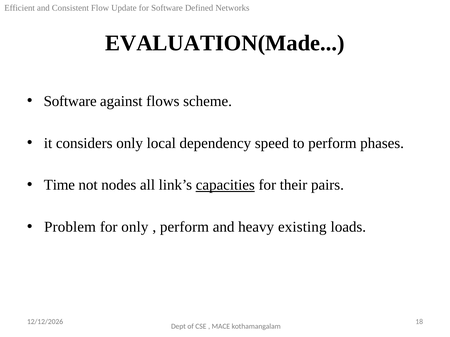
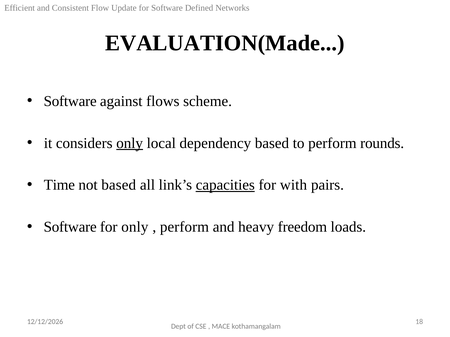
only at (130, 143) underline: none -> present
dependency speed: speed -> based
phases: phases -> rounds
not nodes: nodes -> based
their: their -> with
Problem at (70, 227): Problem -> Software
existing: existing -> freedom
